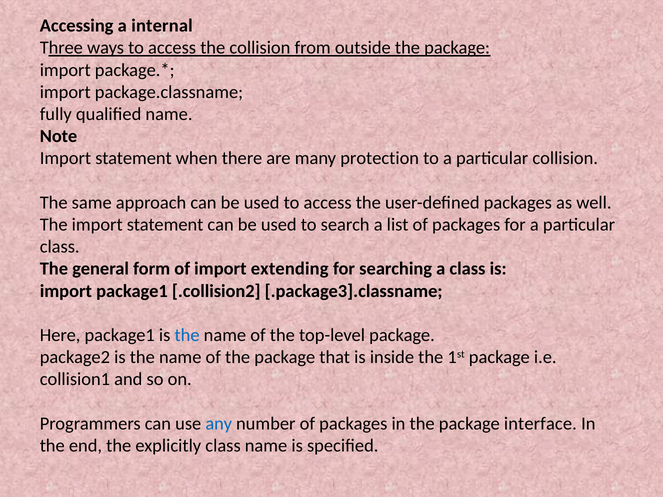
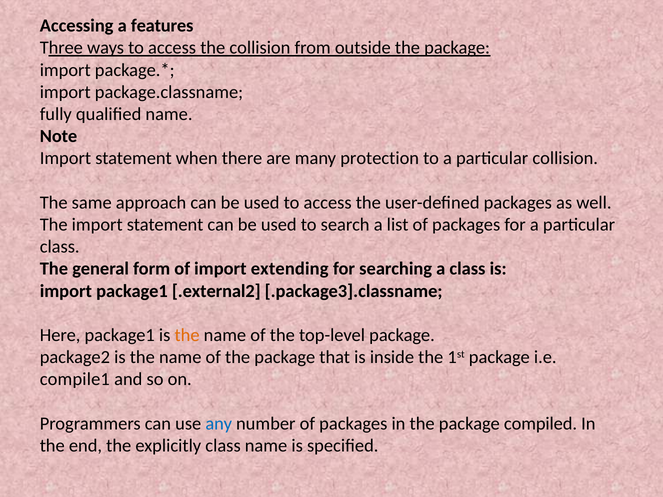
internal: internal -> features
.collision2: .collision2 -> .external2
the at (187, 335) colour: blue -> orange
collision1: collision1 -> compile1
interface: interface -> compiled
